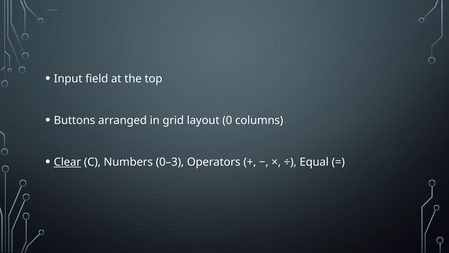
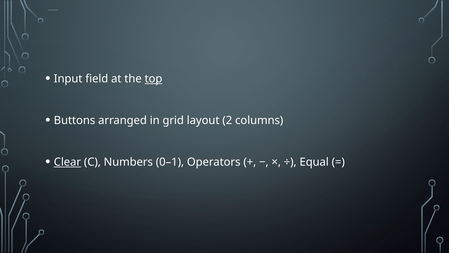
top underline: none -> present
0: 0 -> 2
0–3: 0–3 -> 0–1
